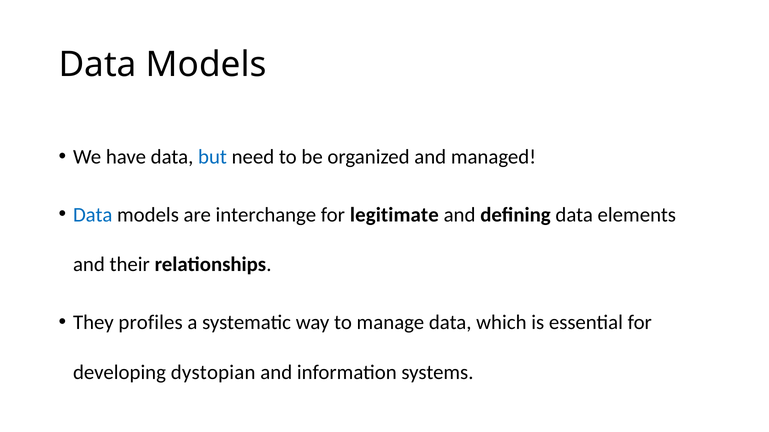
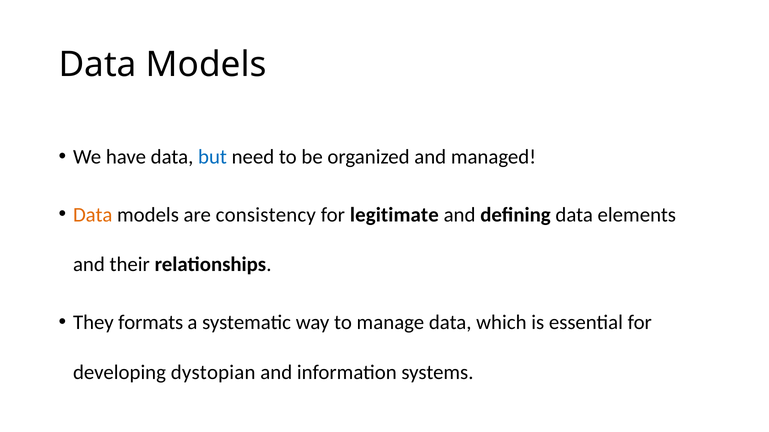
Data at (93, 215) colour: blue -> orange
interchange: interchange -> consistency
profiles: profiles -> formats
